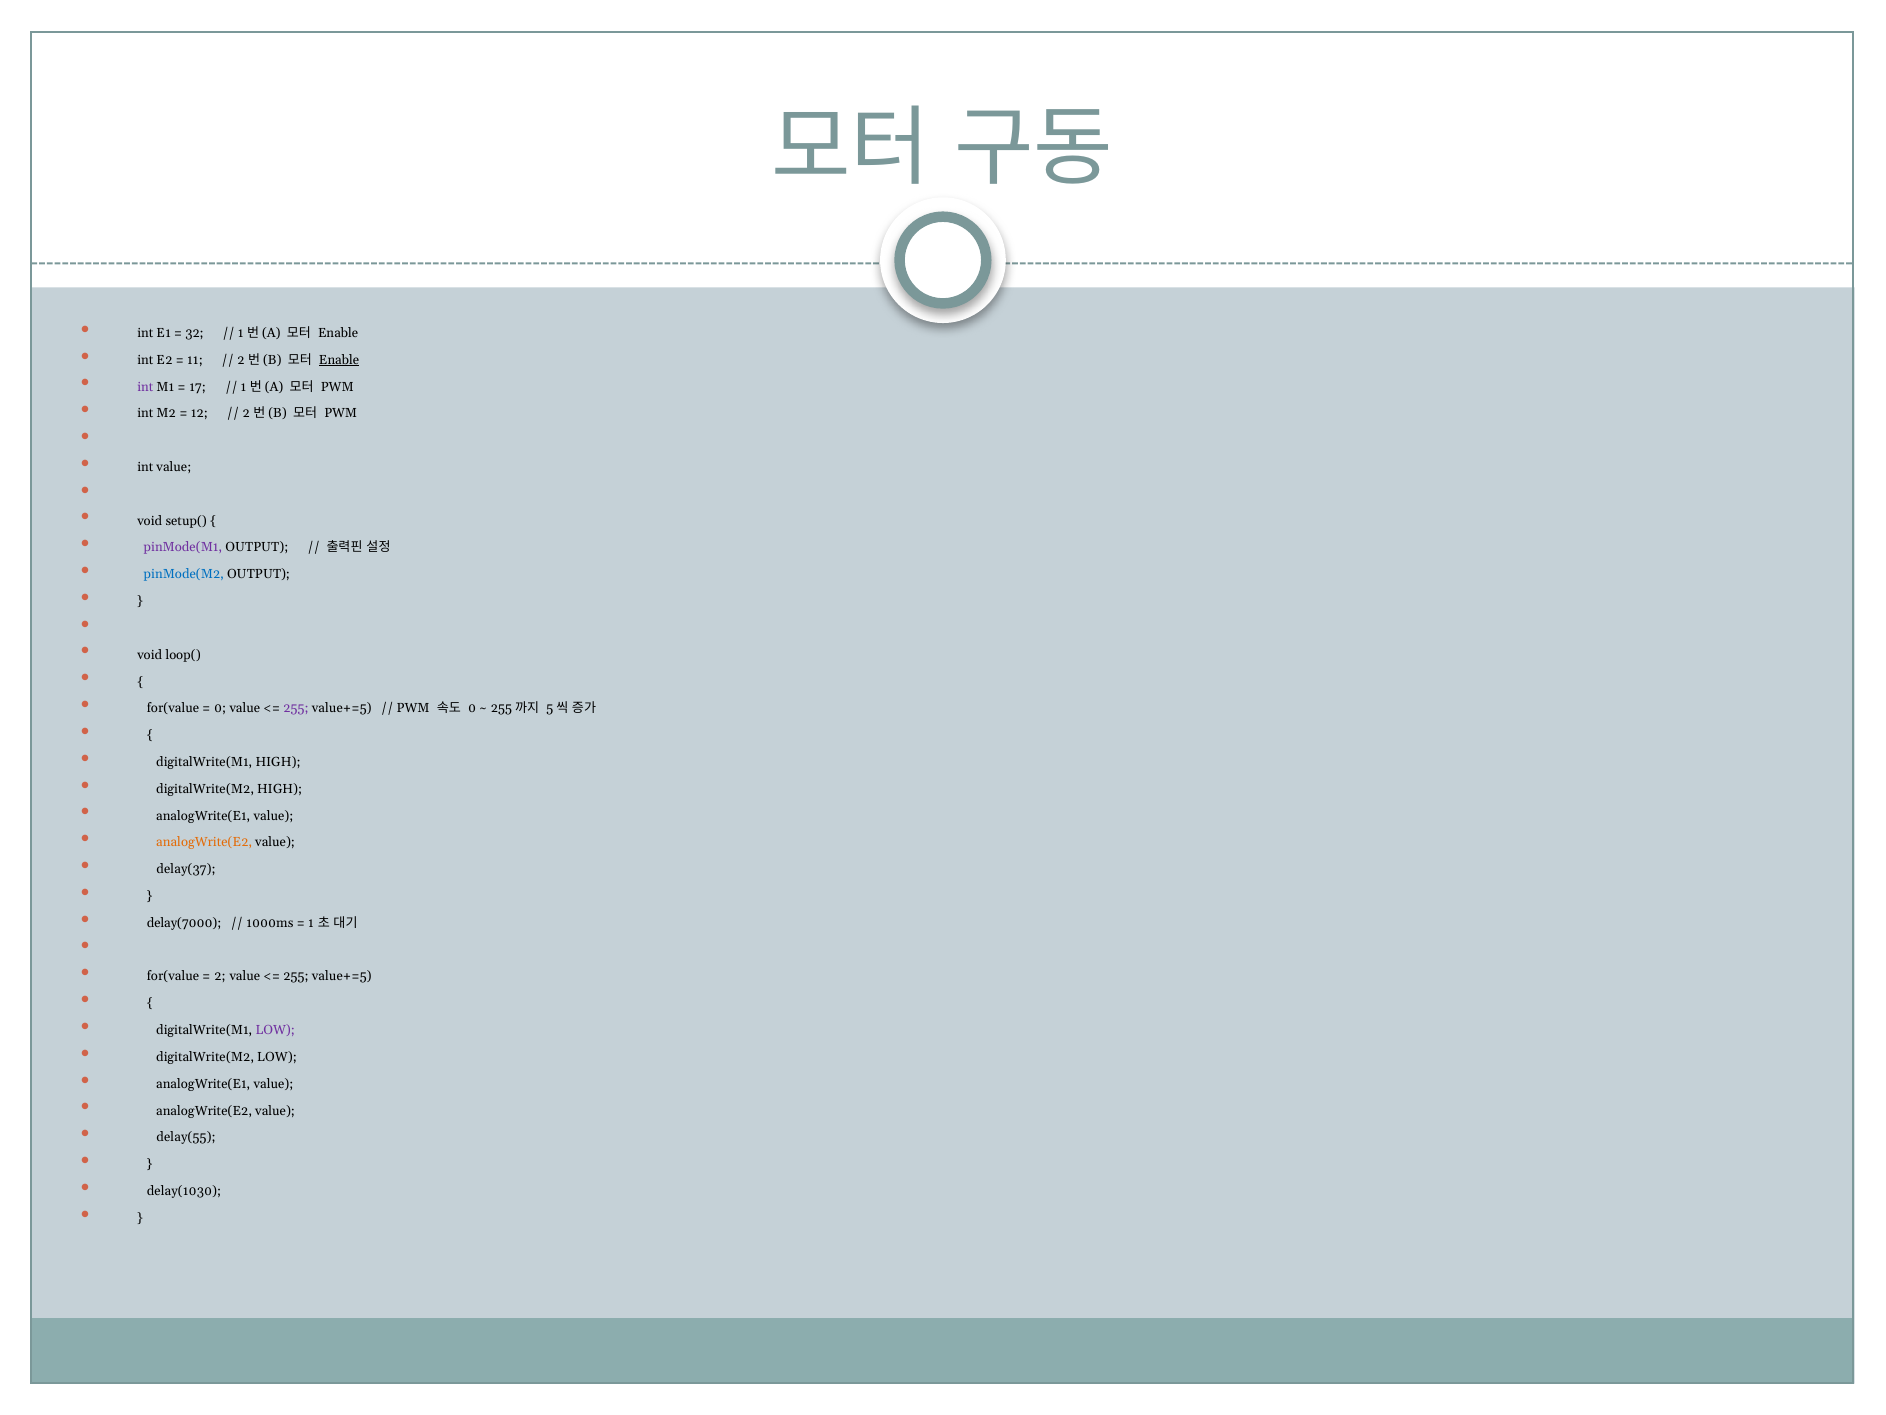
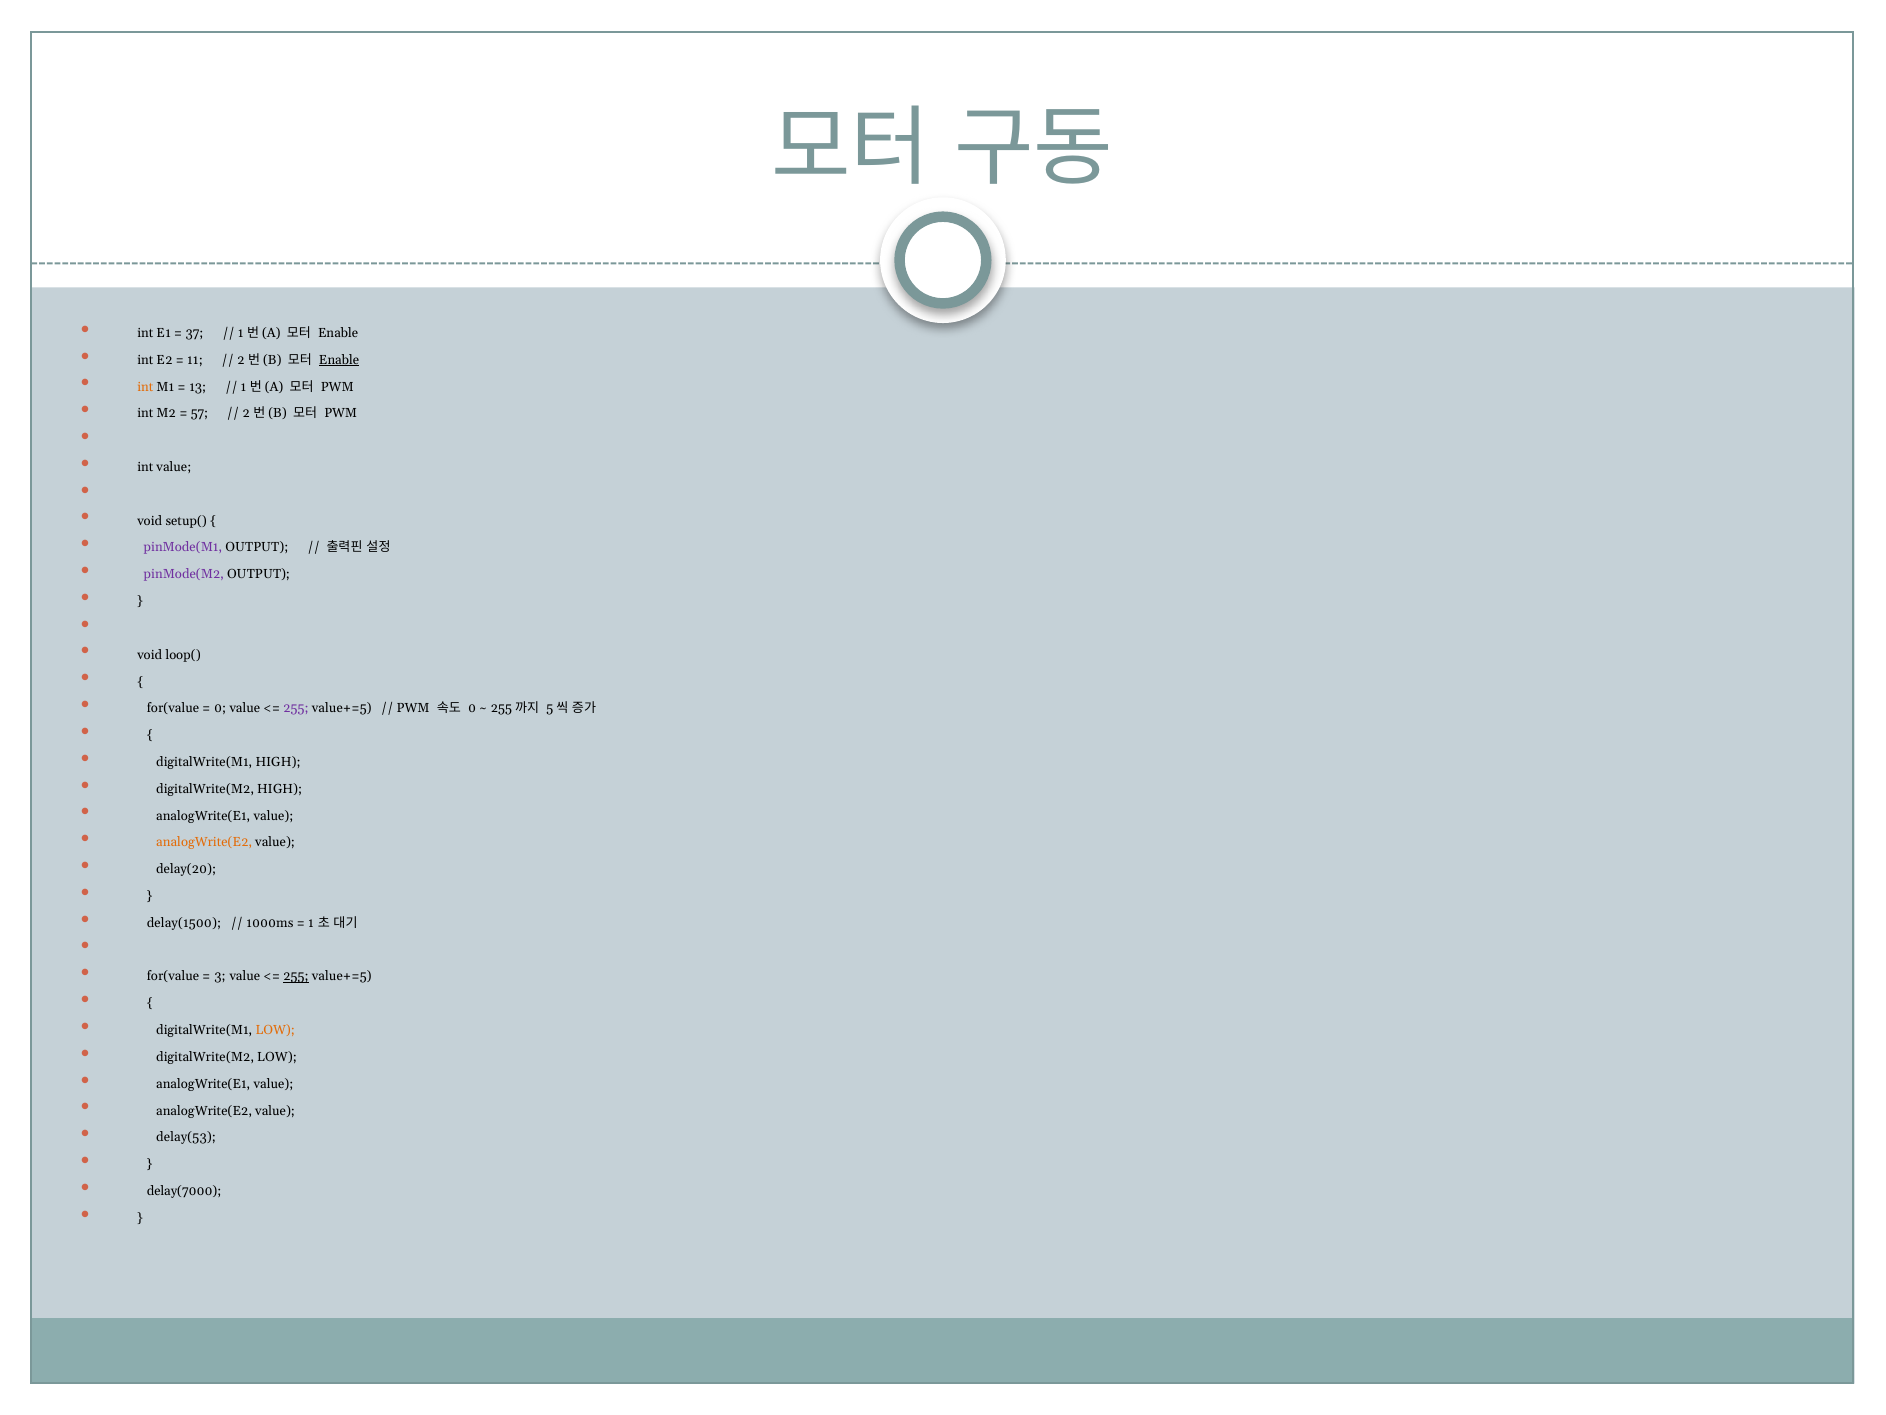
32: 32 -> 37
int at (145, 387) colour: purple -> orange
17: 17 -> 13
12: 12 -> 57
pinMode(M2 colour: blue -> purple
delay(37: delay(37 -> delay(20
delay(7000: delay(7000 -> delay(1500
2 at (220, 976): 2 -> 3
255 at (296, 976) underline: none -> present
LOW at (275, 1030) colour: purple -> orange
delay(55: delay(55 -> delay(53
delay(1030: delay(1030 -> delay(7000
